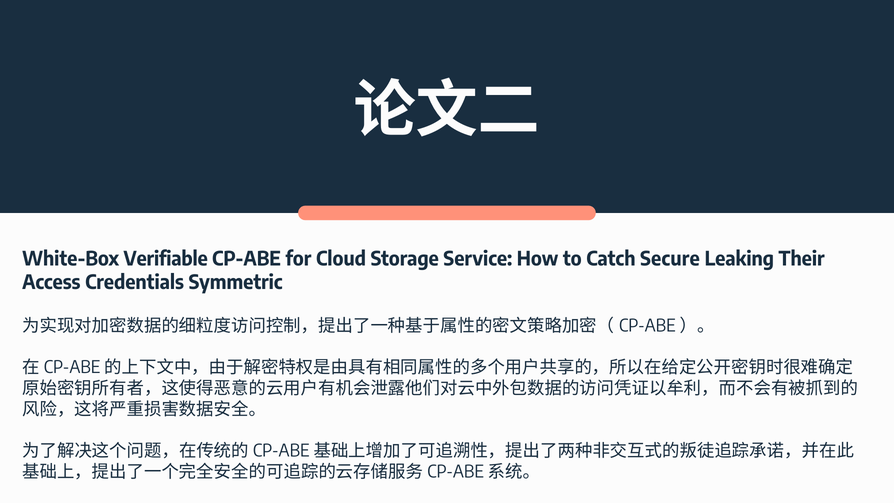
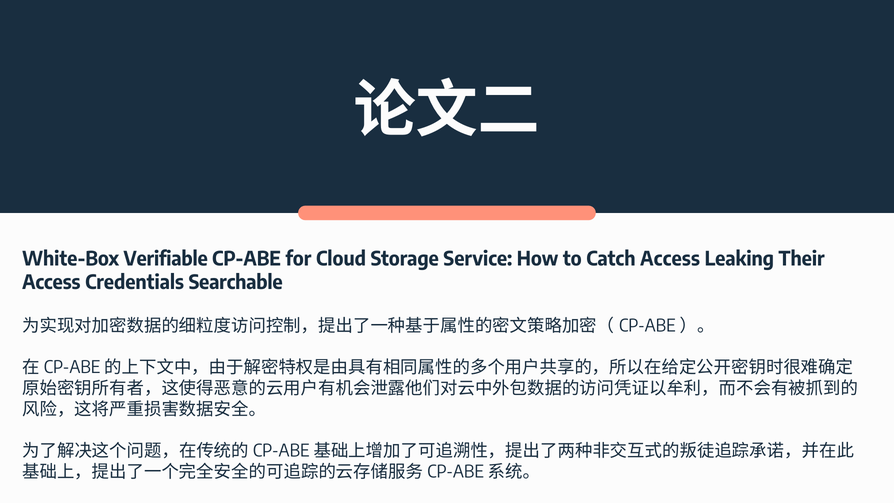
Catch Secure: Secure -> Access
Symmetric: Symmetric -> Searchable
